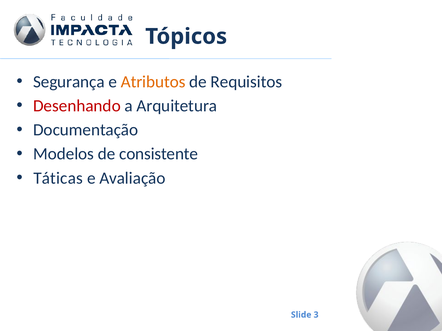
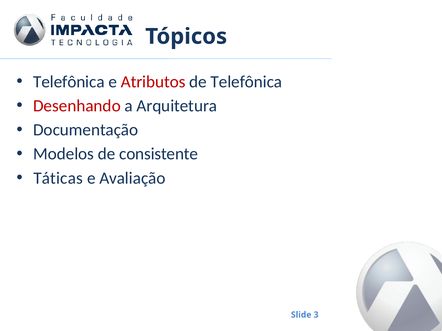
Segurança at (69, 82): Segurança -> Telefônica
Atributos colour: orange -> red
de Requisitos: Requisitos -> Telefônica
